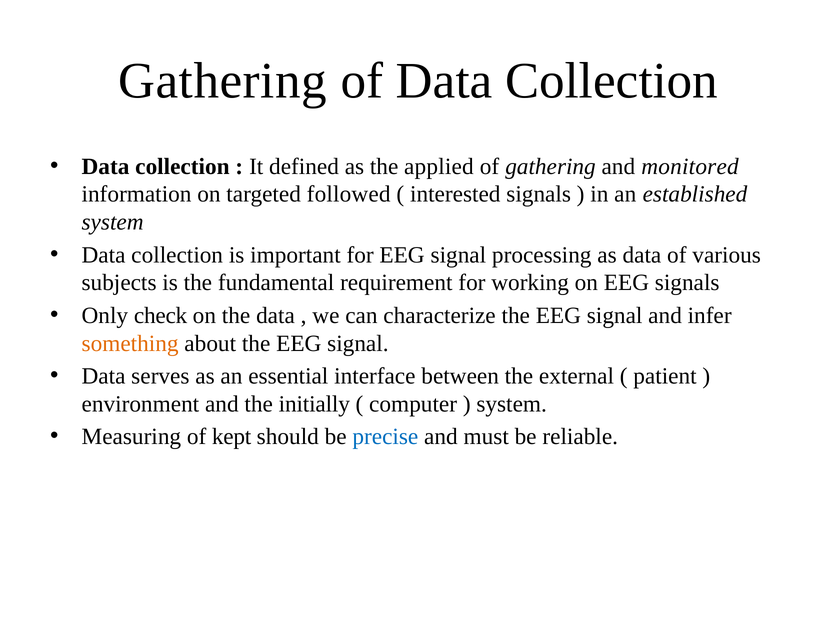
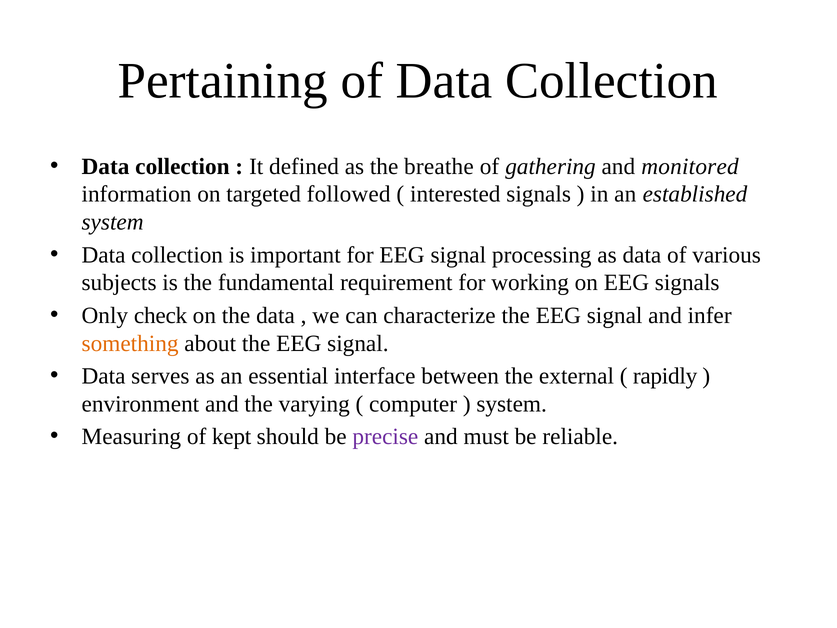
Gathering at (222, 81): Gathering -> Pertaining
applied: applied -> breathe
patient: patient -> rapidly
initially: initially -> varying
precise colour: blue -> purple
